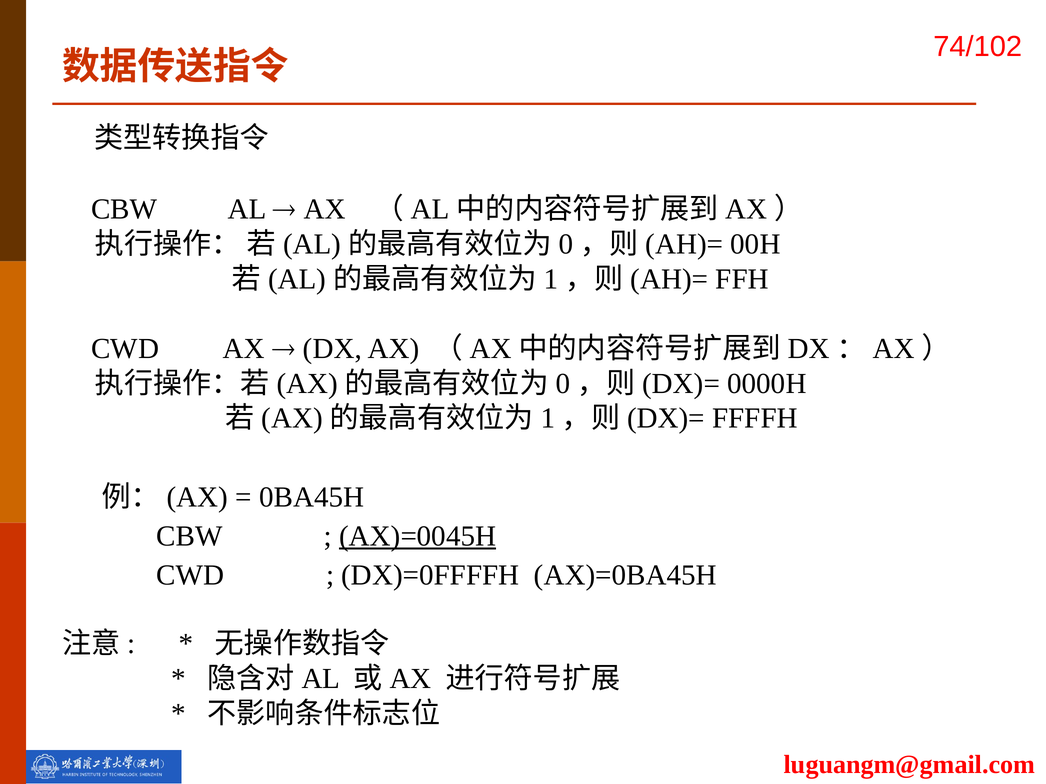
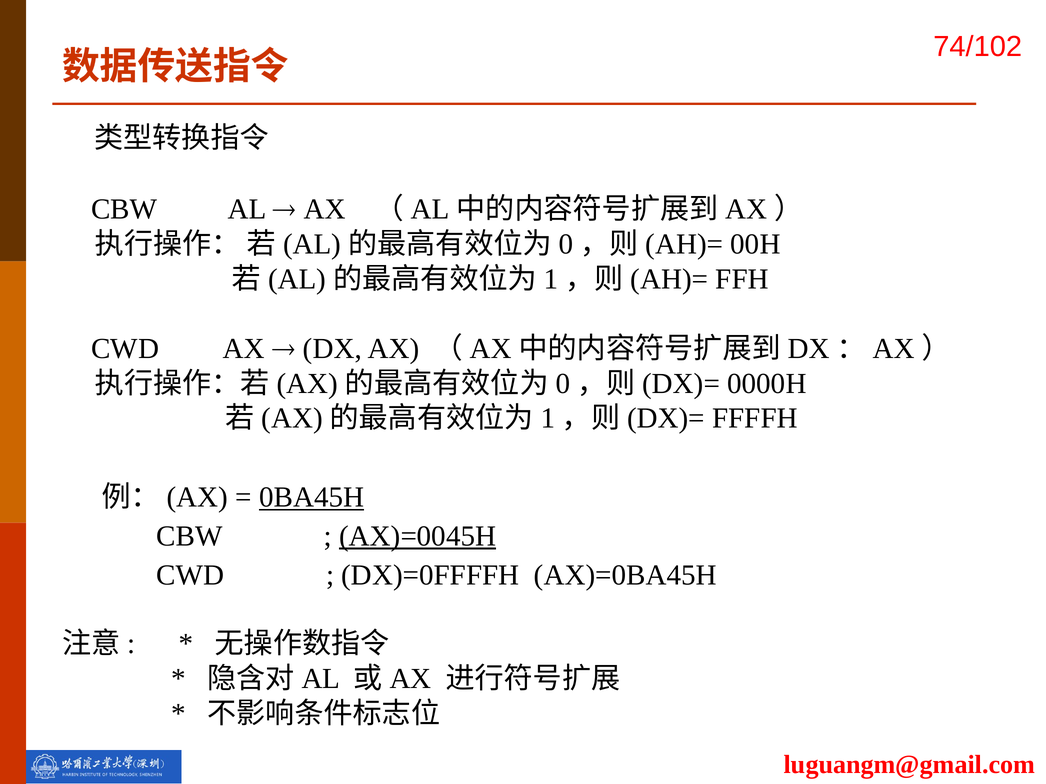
0BA45H underline: none -> present
